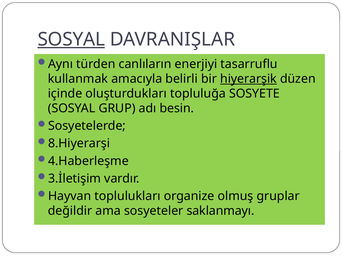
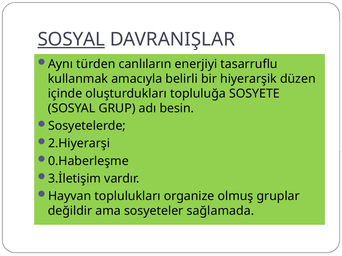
hiyerarşik underline: present -> none
8.Hiyerarşi: 8.Hiyerarşi -> 2.Hiyerarşi
4.Haberleşme: 4.Haberleşme -> 0.Haberleşme
saklanmayı: saklanmayı -> sağlamada
